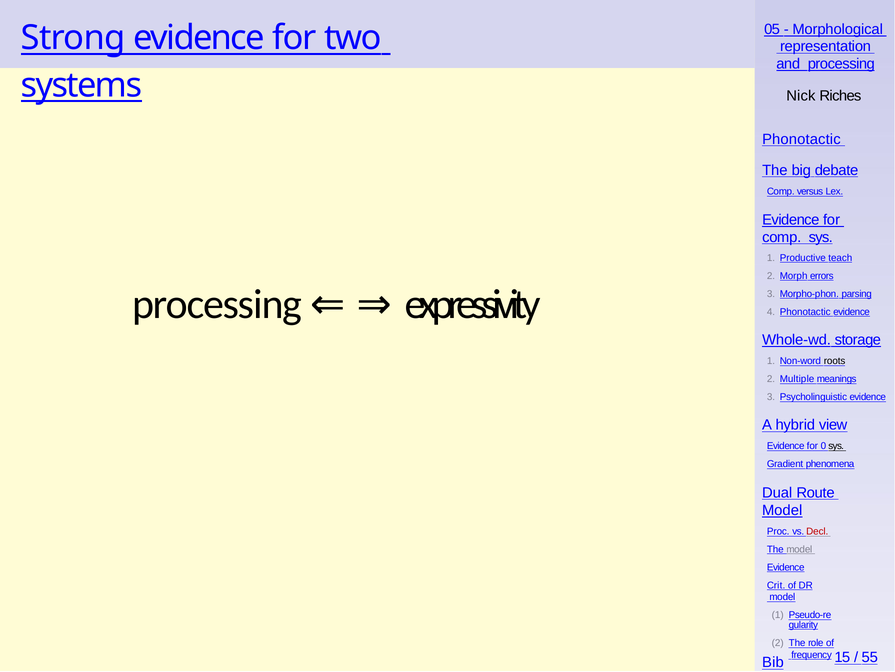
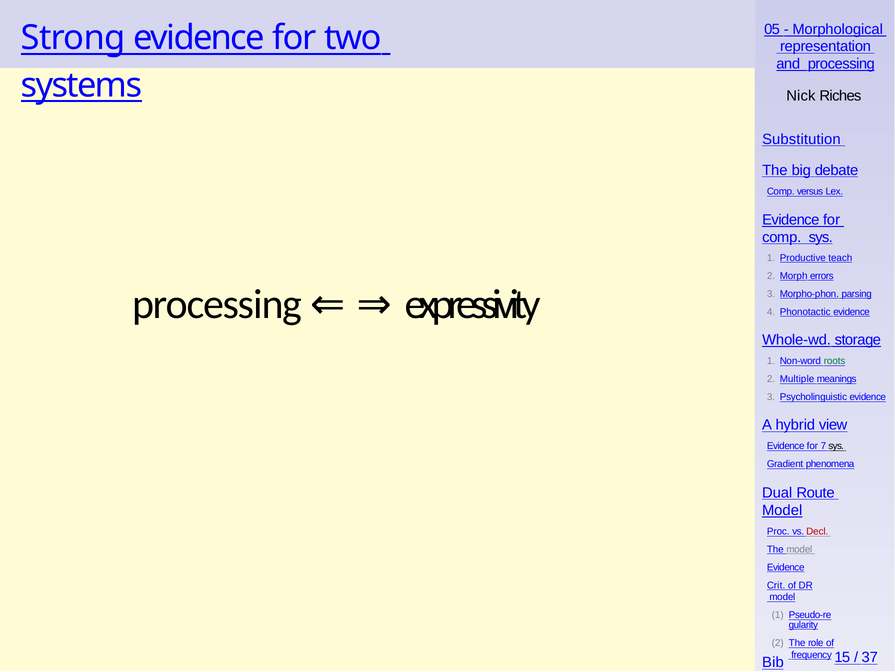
Phonotactic at (801, 139): Phonotactic -> Substitution
roots colour: black -> green
0: 0 -> 7
55: 55 -> 37
